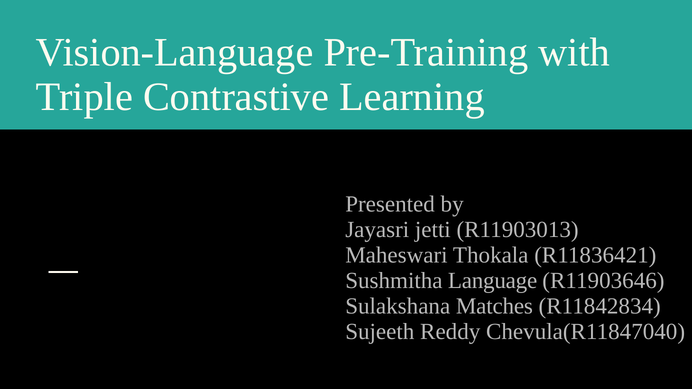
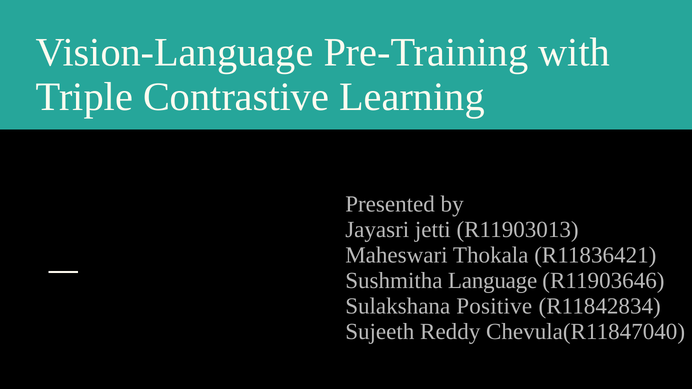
Matches: Matches -> Positive
